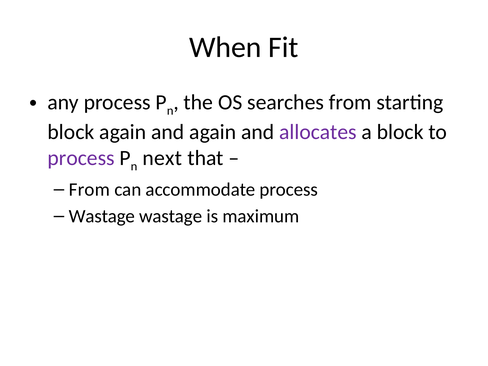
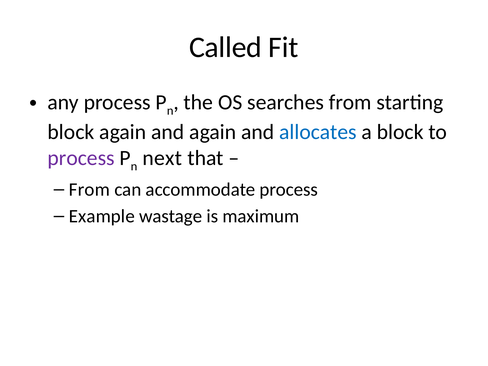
When: When -> Called
allocates colour: purple -> blue
Wastage at (102, 216): Wastage -> Example
